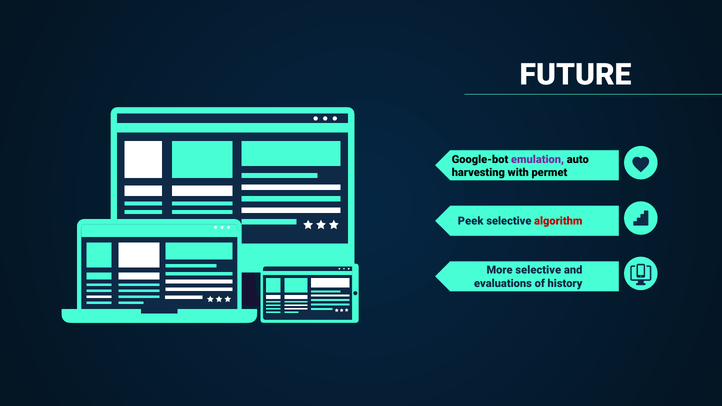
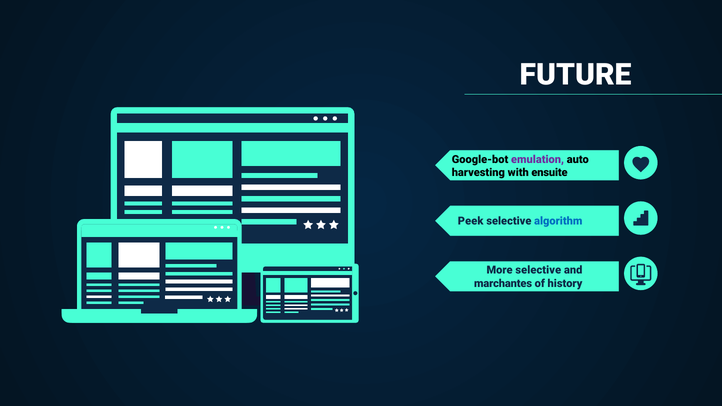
permet: permet -> ensuite
algorithm colour: red -> blue
evaluations: evaluations -> marchantes
